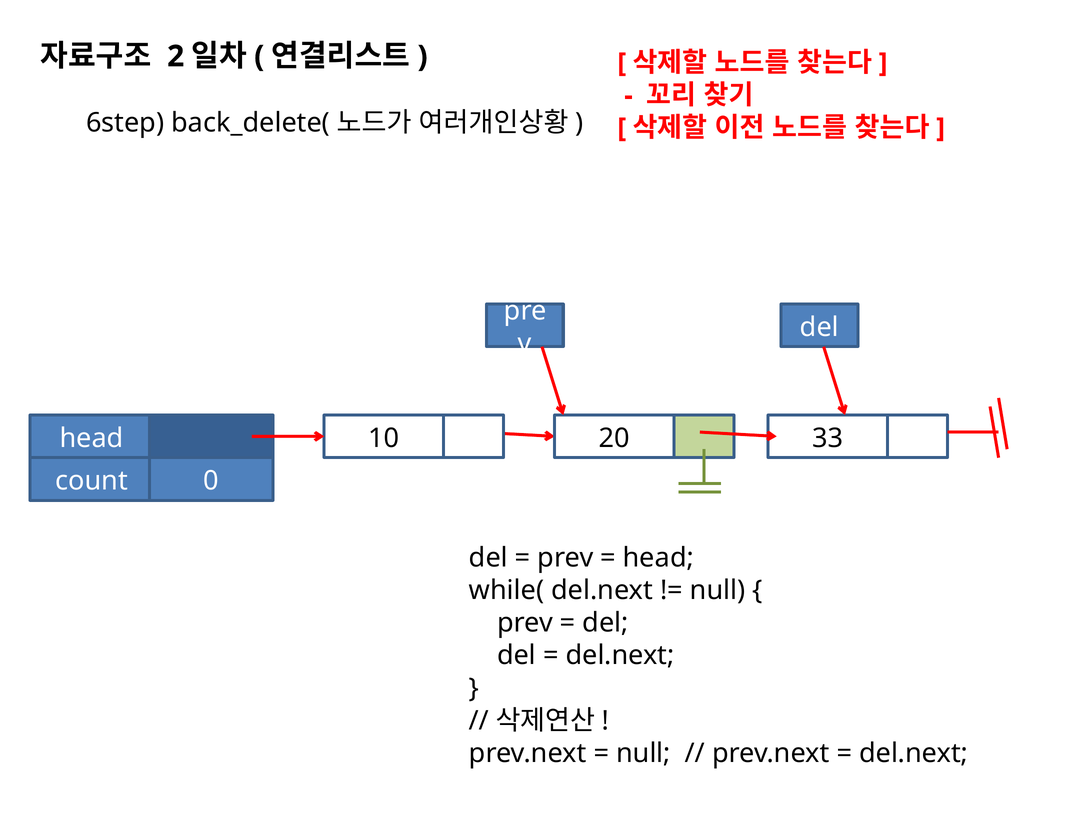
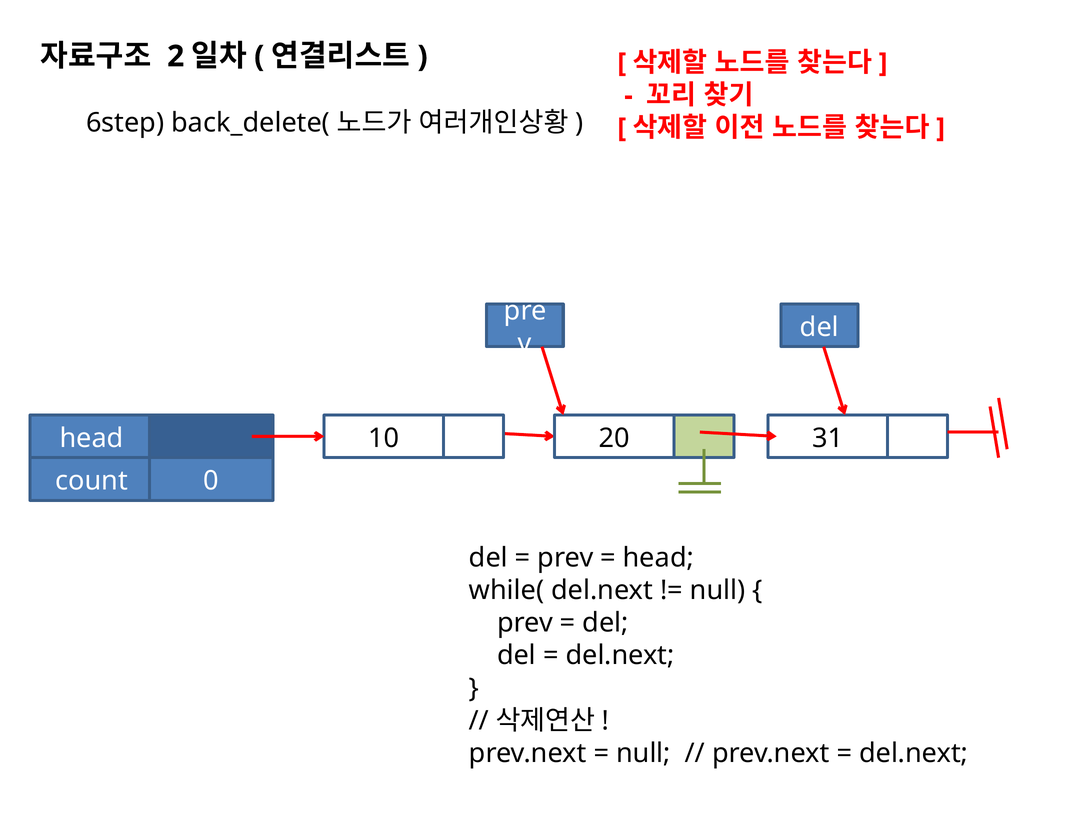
33: 33 -> 31
